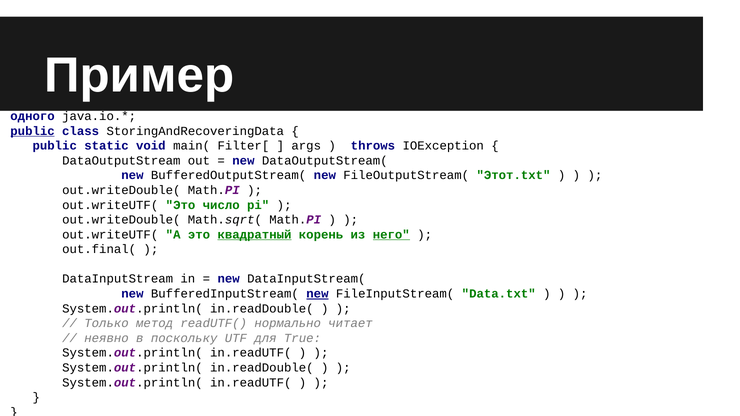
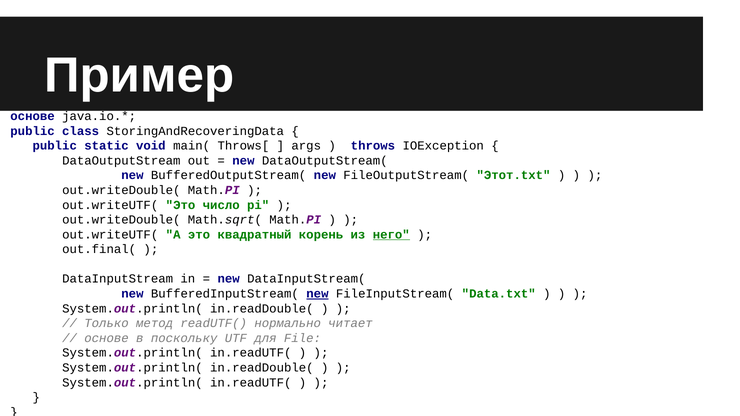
одного at (33, 116): одного -> основе
public at (33, 131) underline: present -> none
Filter[: Filter[ -> Throws[
квадратный underline: present -> none
неявно at (107, 338): неявно -> основе
True: True -> File
